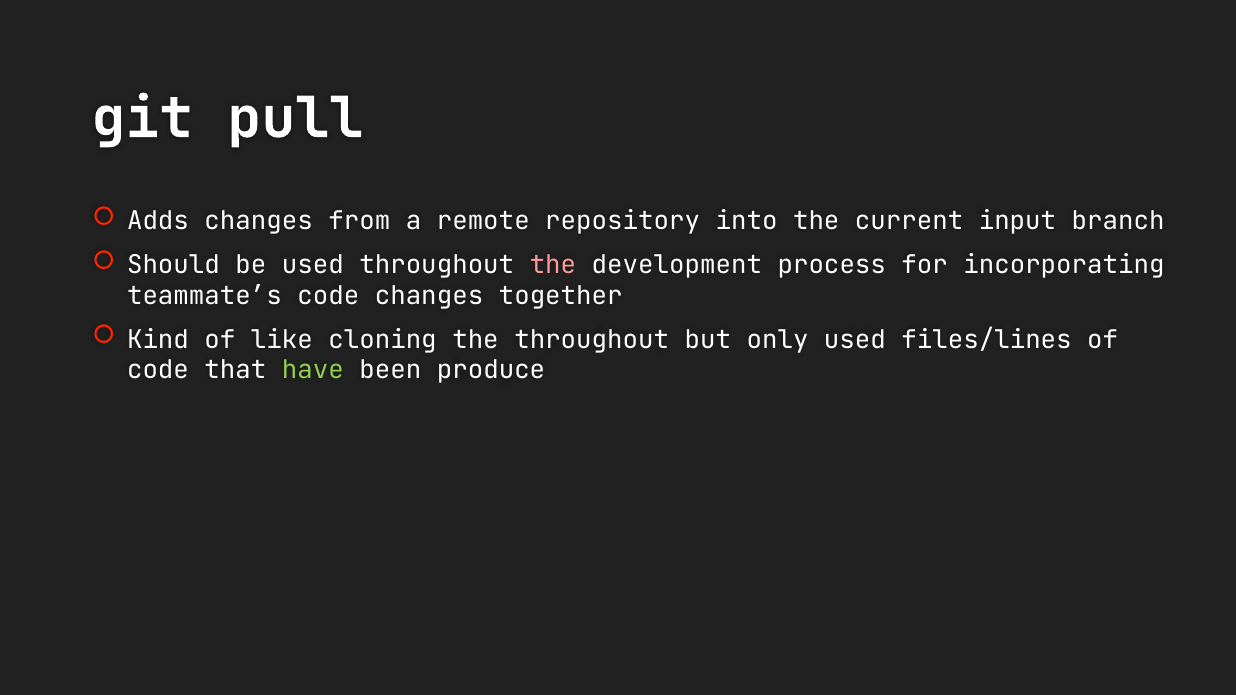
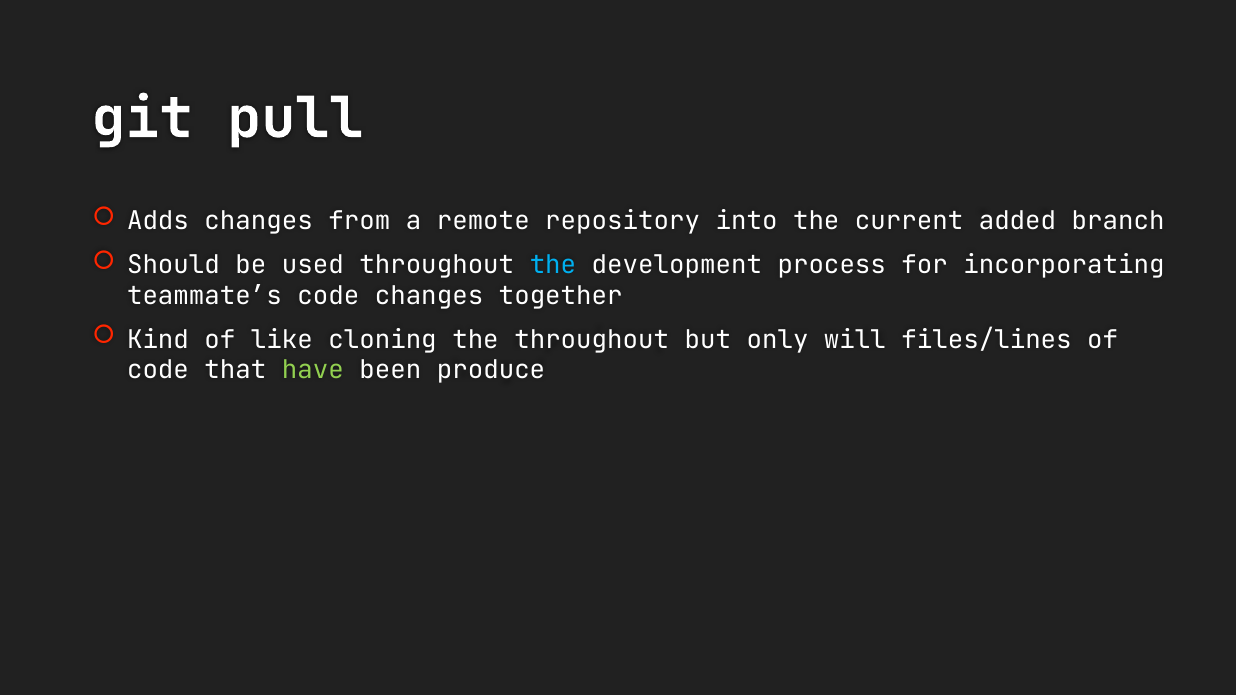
input: input -> added
the at (553, 265) colour: pink -> light blue
only used: used -> will
